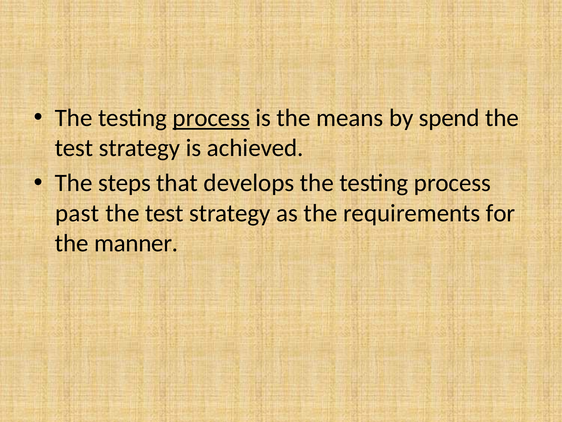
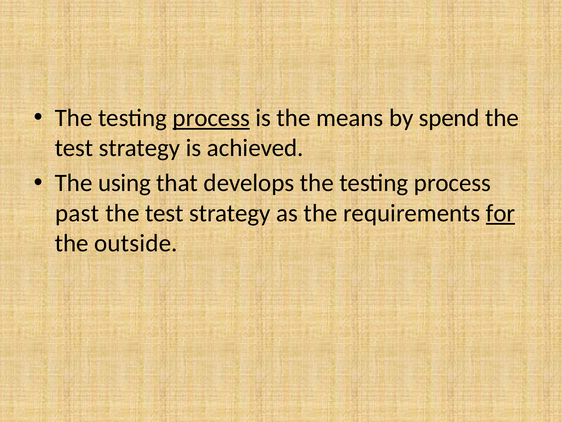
steps: steps -> using
for underline: none -> present
manner: manner -> outside
